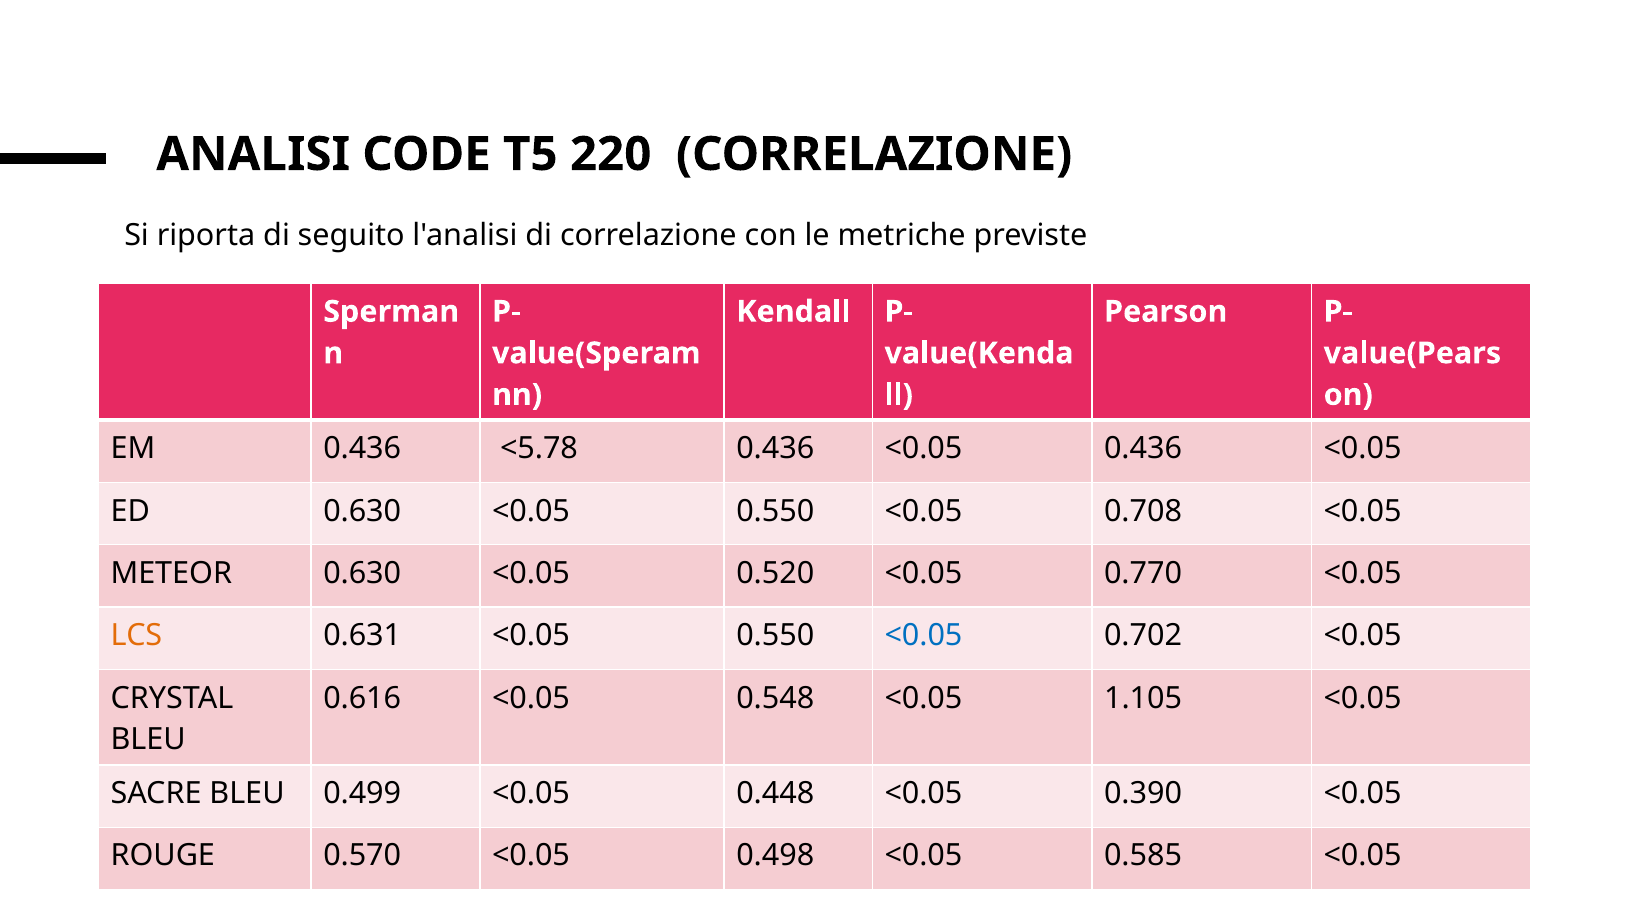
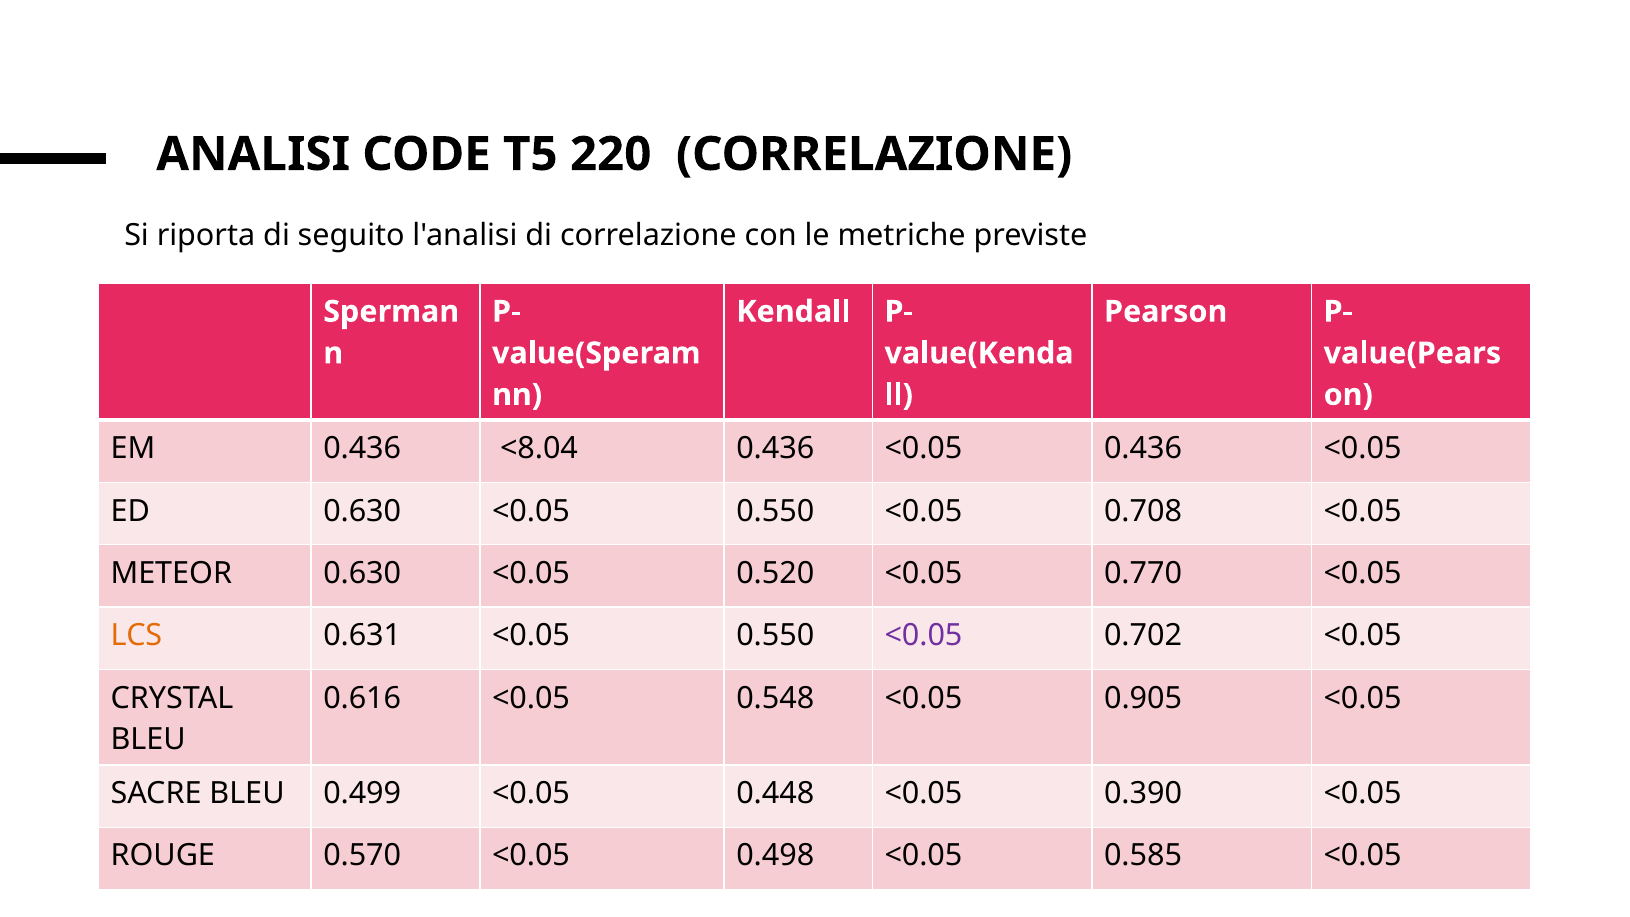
<5.78: <5.78 -> <8.04
<0.05 at (923, 636) colour: blue -> purple
1.105: 1.105 -> 0.905
